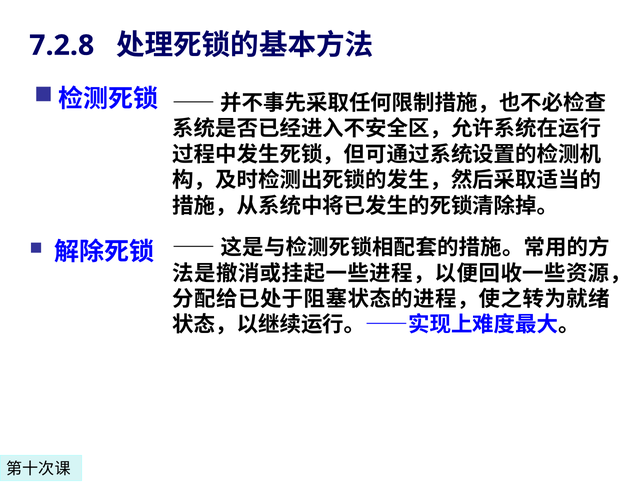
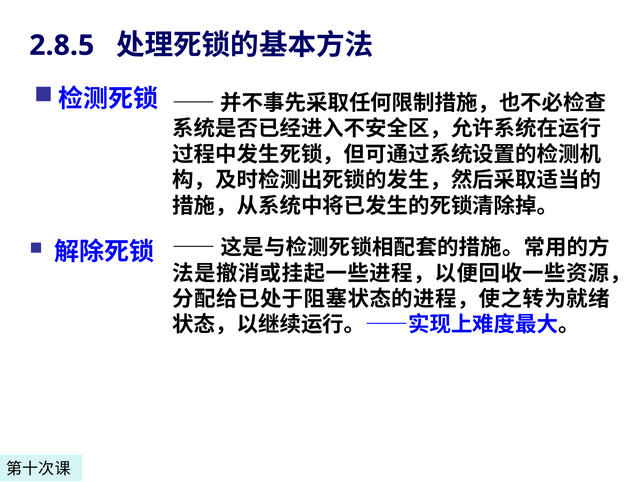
7.2.8: 7.2.8 -> 2.8.5
